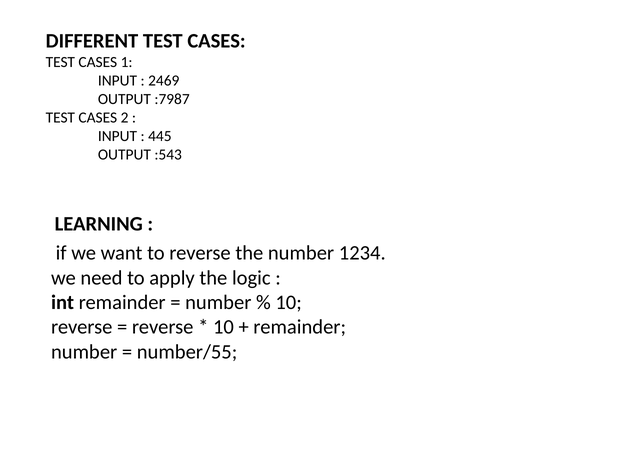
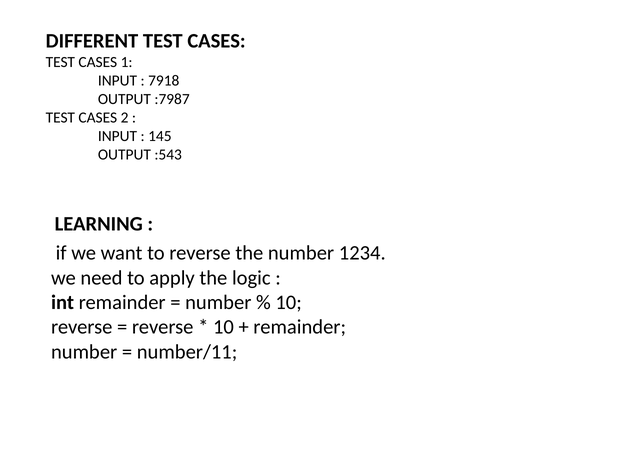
2469: 2469 -> 7918
445: 445 -> 145
number/55: number/55 -> number/11
